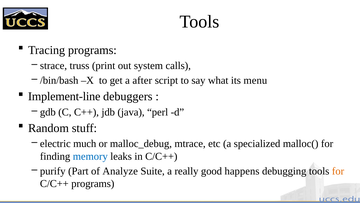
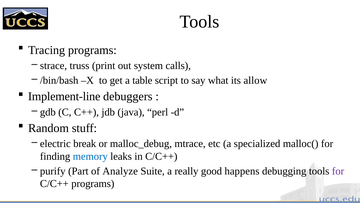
after: after -> table
menu: menu -> allow
much: much -> break
for at (338, 171) colour: orange -> purple
